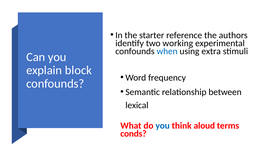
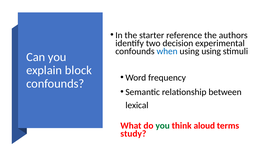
working: working -> decision
using extra: extra -> using
you at (163, 126) colour: blue -> green
conds: conds -> study
